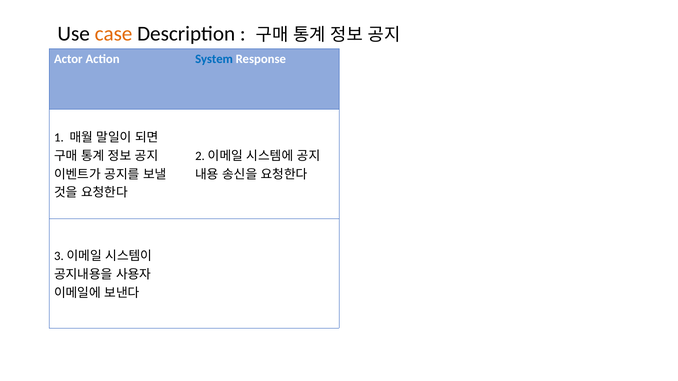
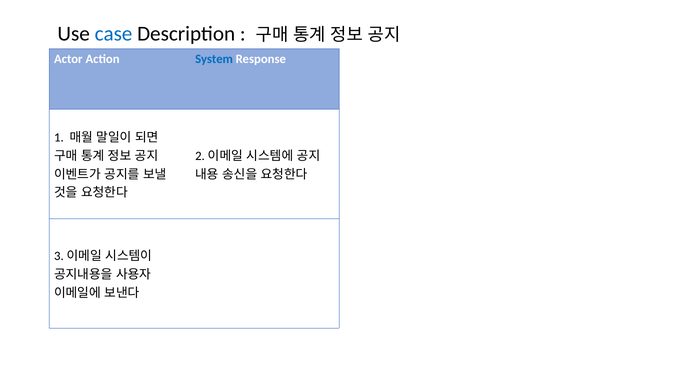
case colour: orange -> blue
